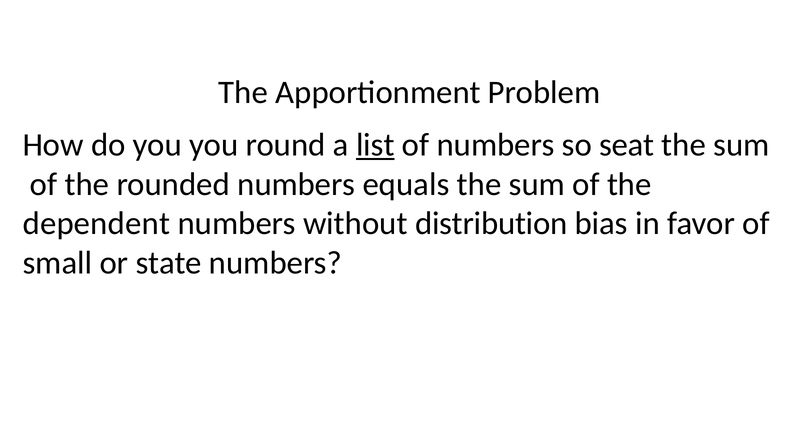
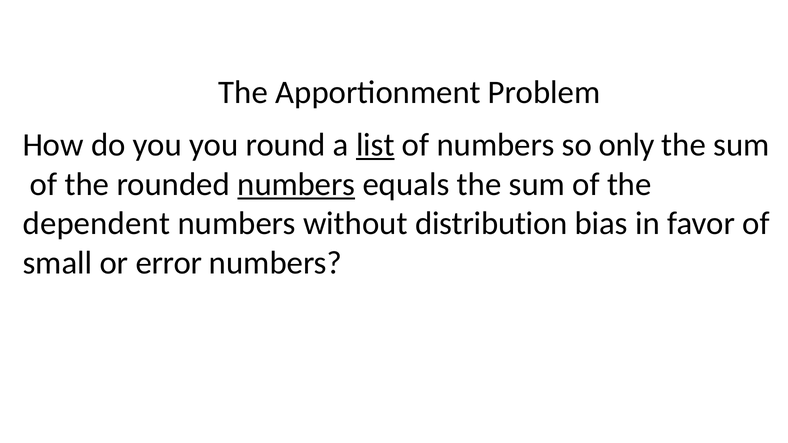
seat: seat -> only
numbers at (296, 184) underline: none -> present
state: state -> error
